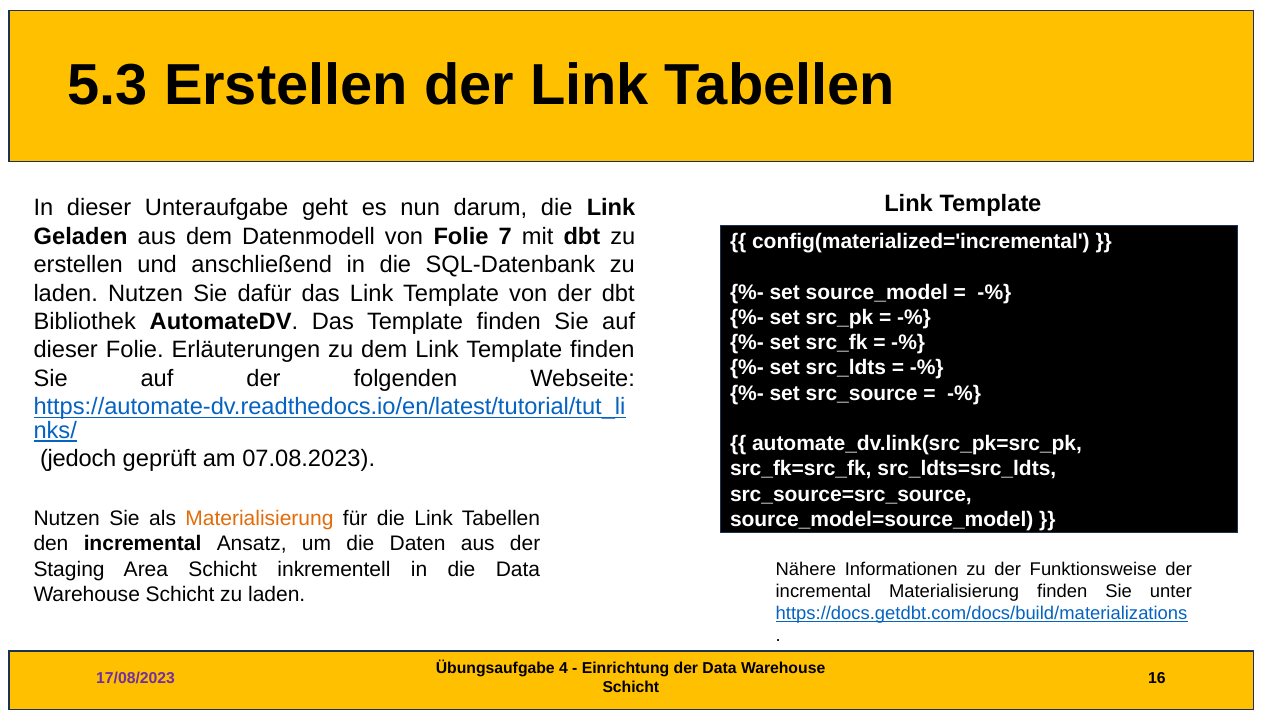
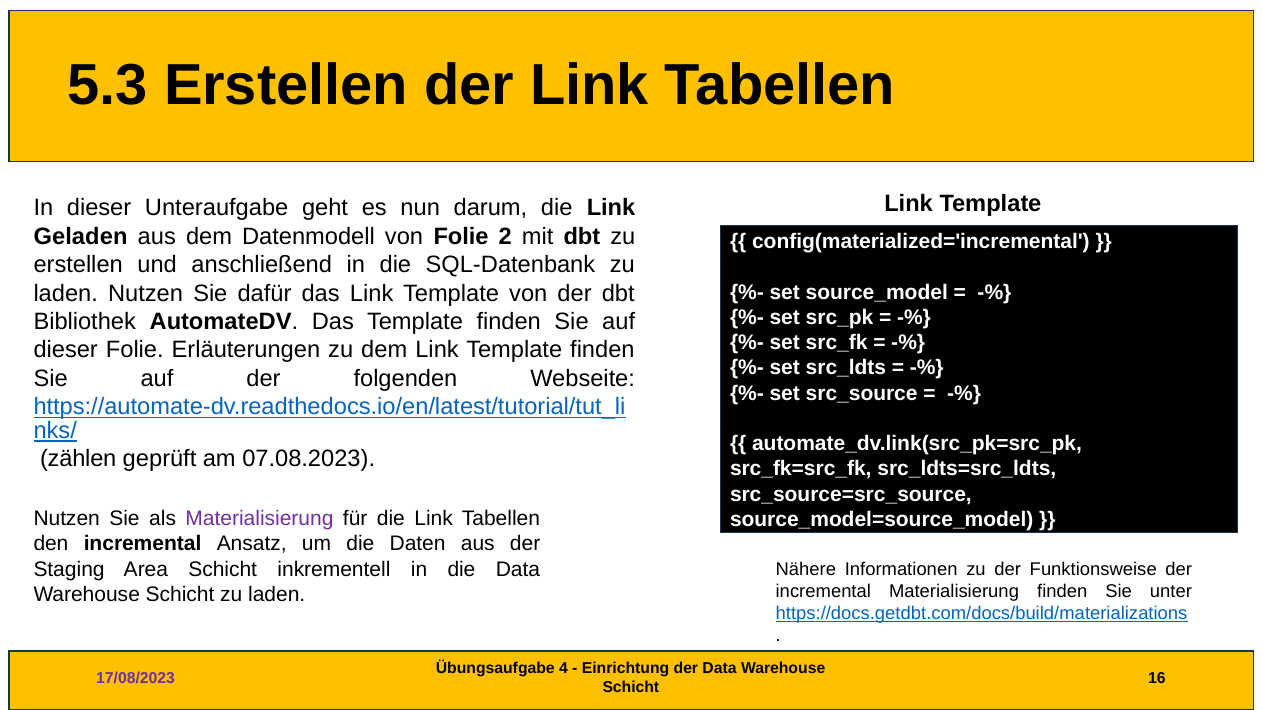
7: 7 -> 2
jedoch: jedoch -> zählen
Materialisierung at (259, 519) colour: orange -> purple
